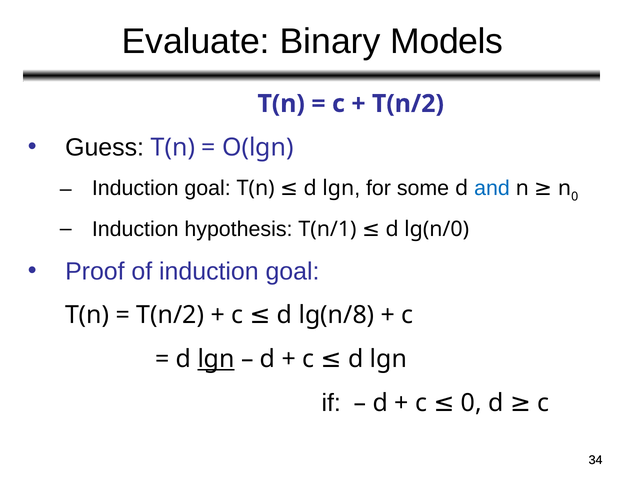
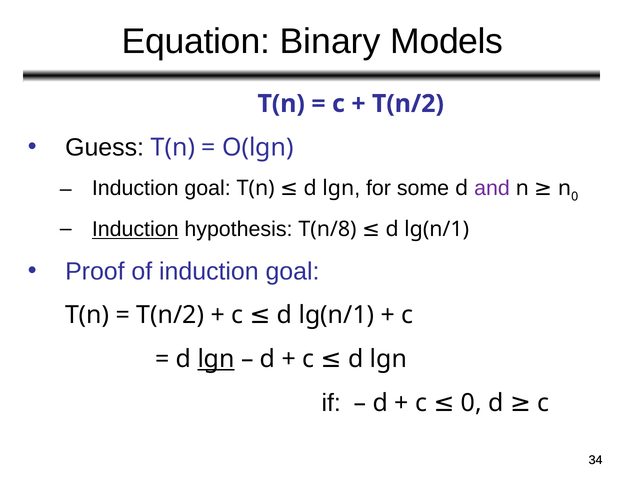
Evaluate: Evaluate -> Equation
and colour: blue -> purple
Induction at (135, 229) underline: none -> present
T(n/1: T(n/1 -> T(n/8
lg(n/0 at (437, 229): lg(n/0 -> lg(n/1
c d lg(n/8: lg(n/8 -> lg(n/1
